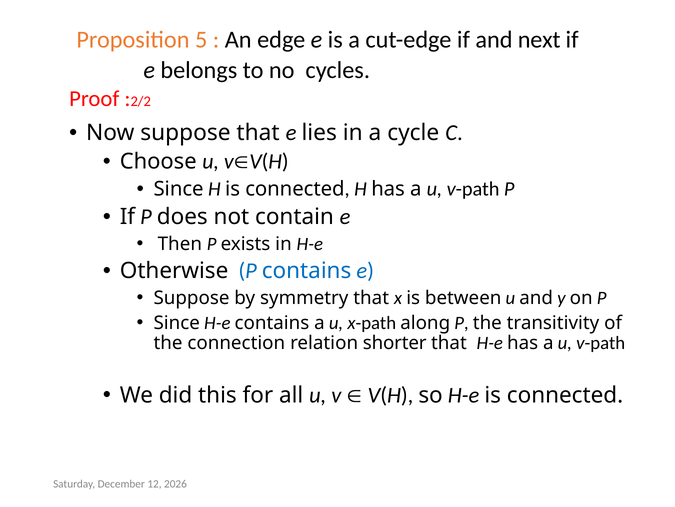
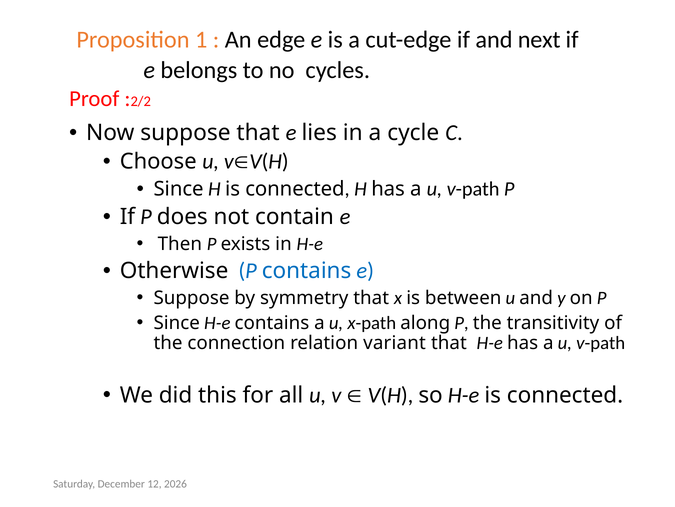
5: 5 -> 1
shorter: shorter -> variant
